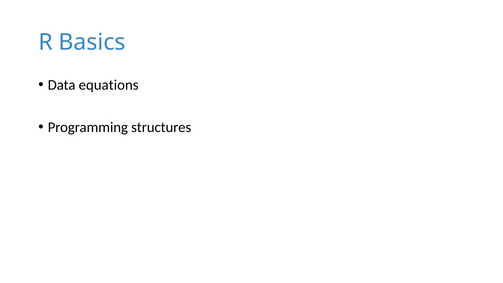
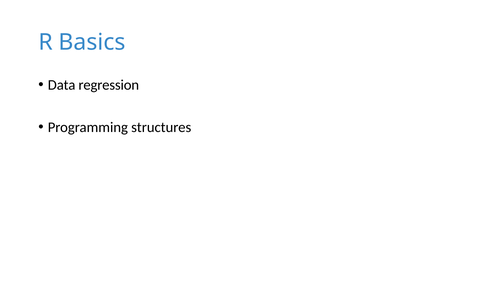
equations: equations -> regression
